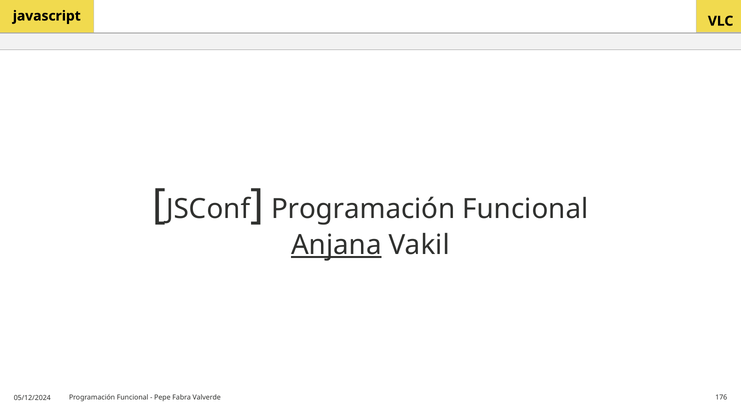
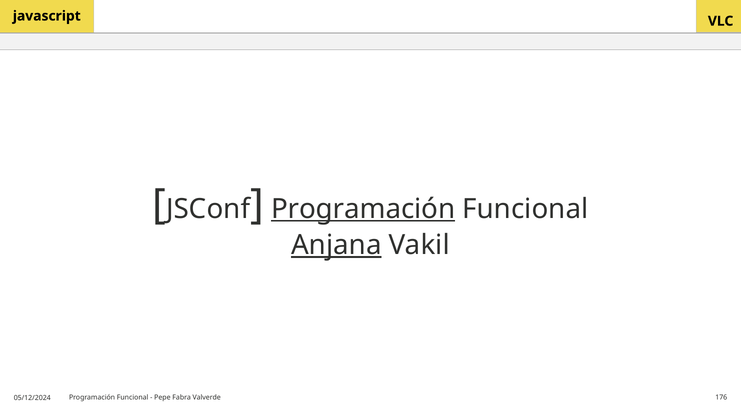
Programación at (363, 209) underline: none -> present
